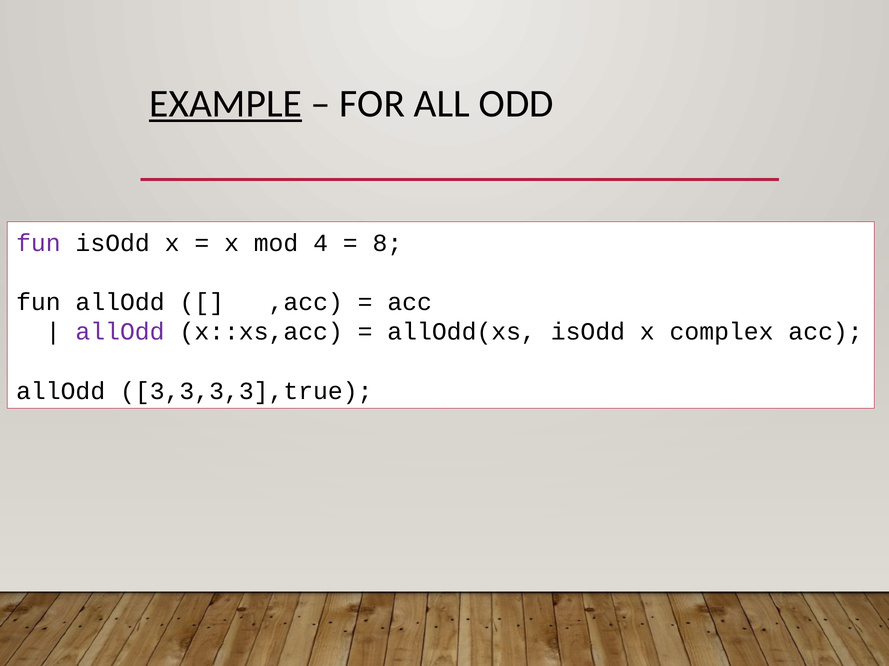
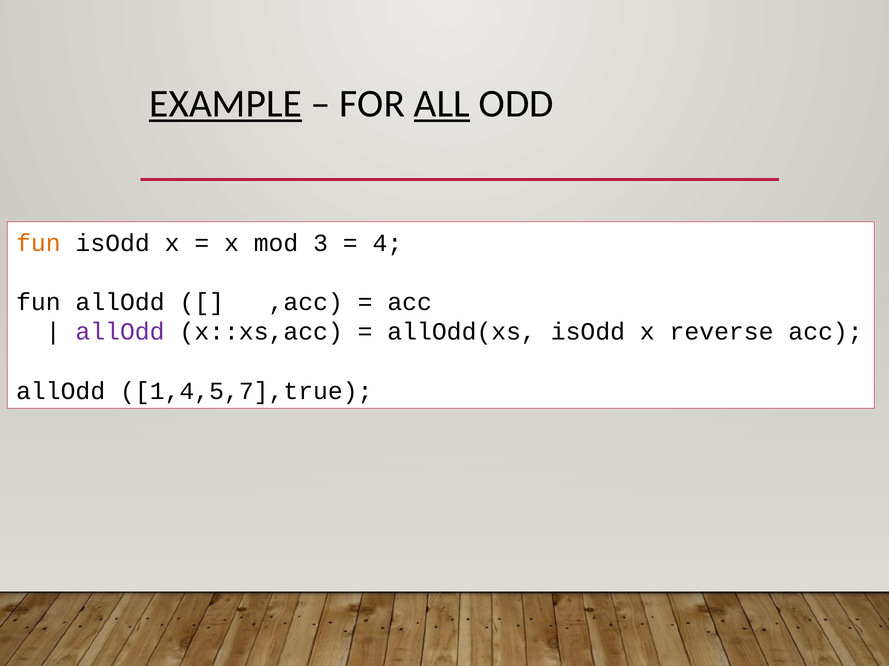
ALL underline: none -> present
fun at (38, 243) colour: purple -> orange
4: 4 -> 3
8: 8 -> 4
complex: complex -> reverse
3,3,3,3],true: 3,3,3,3],true -> 1,4,5,7],true
